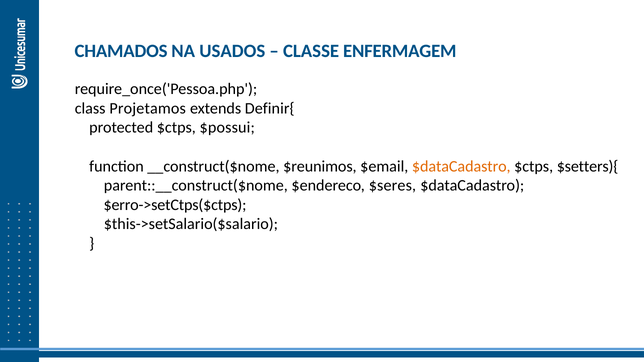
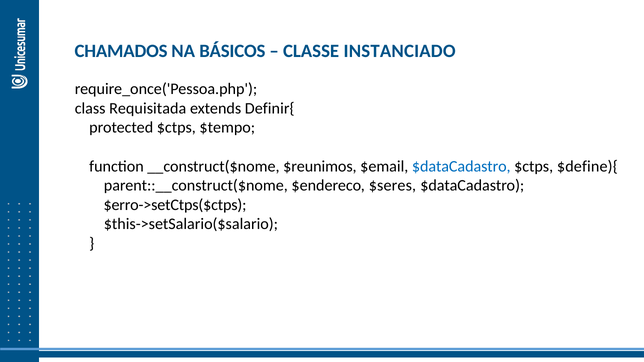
USADOS: USADOS -> BÁSICOS
ENFERMAGEM: ENFERMAGEM -> INSTANCIADO
Projetamos: Projetamos -> Requisitada
$possui: $possui -> $tempo
$dataCadastro at (461, 166) colour: orange -> blue
$setters){: $setters){ -> $define){
